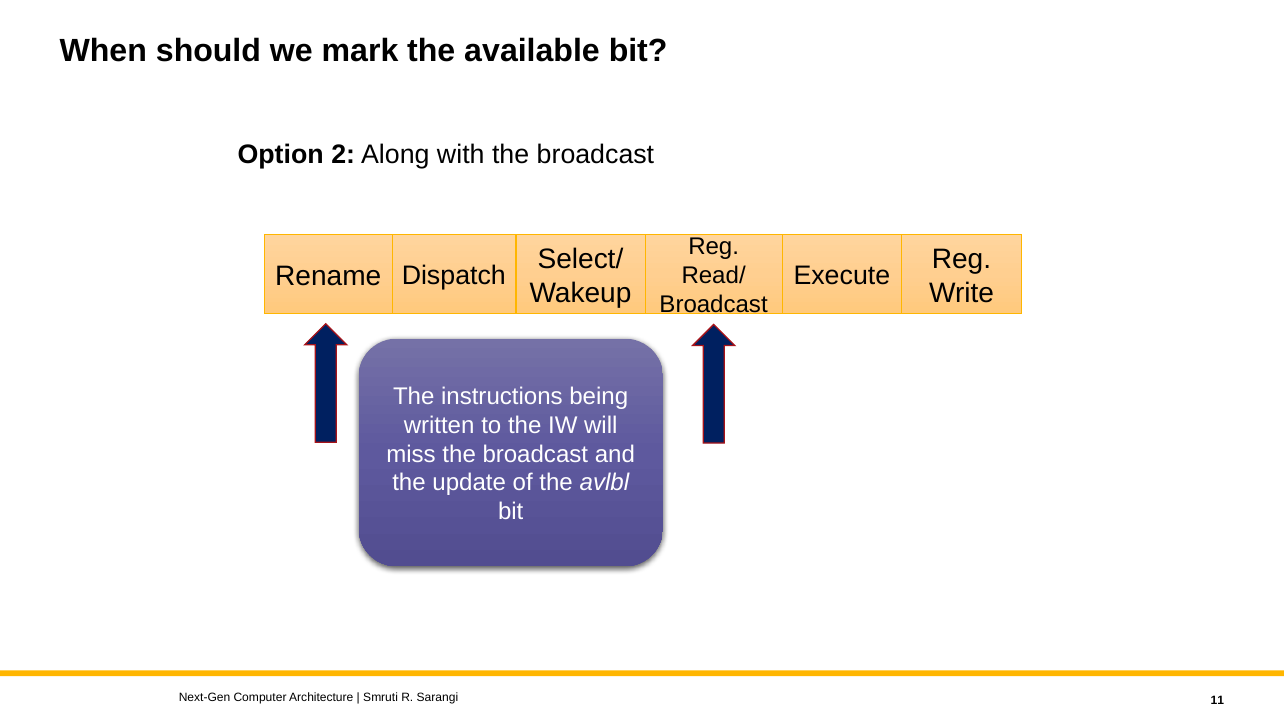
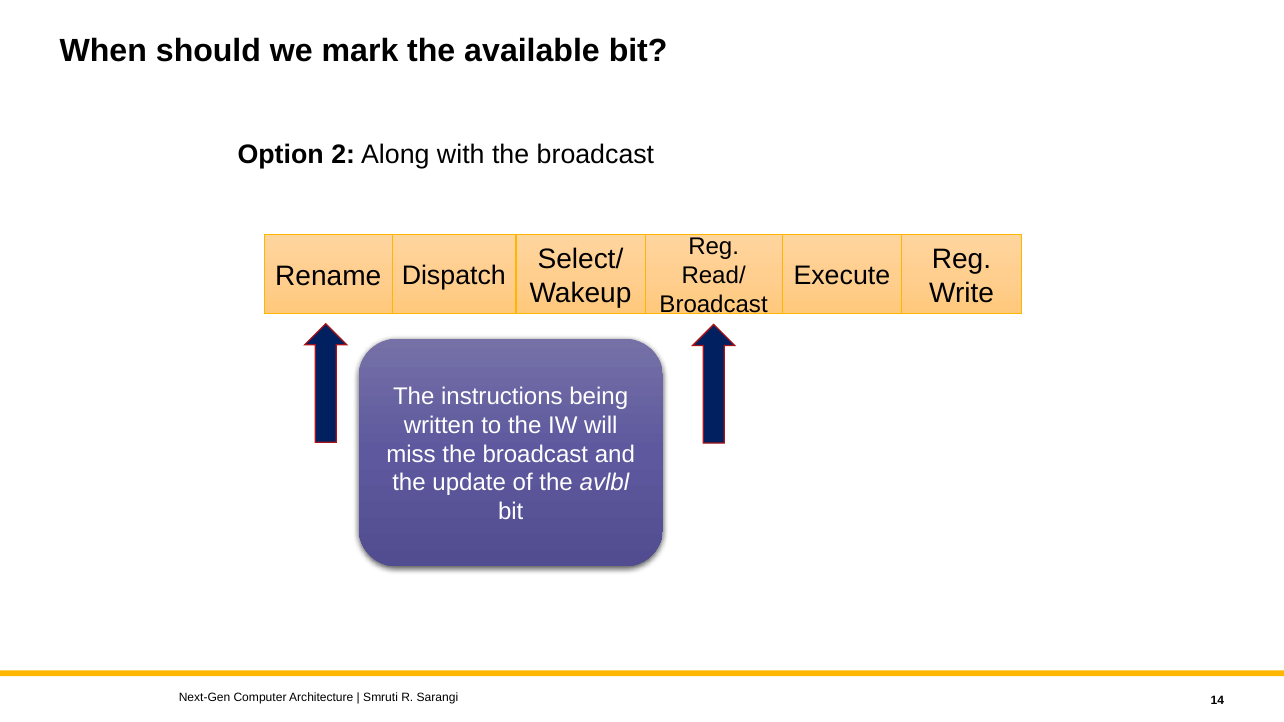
11: 11 -> 14
